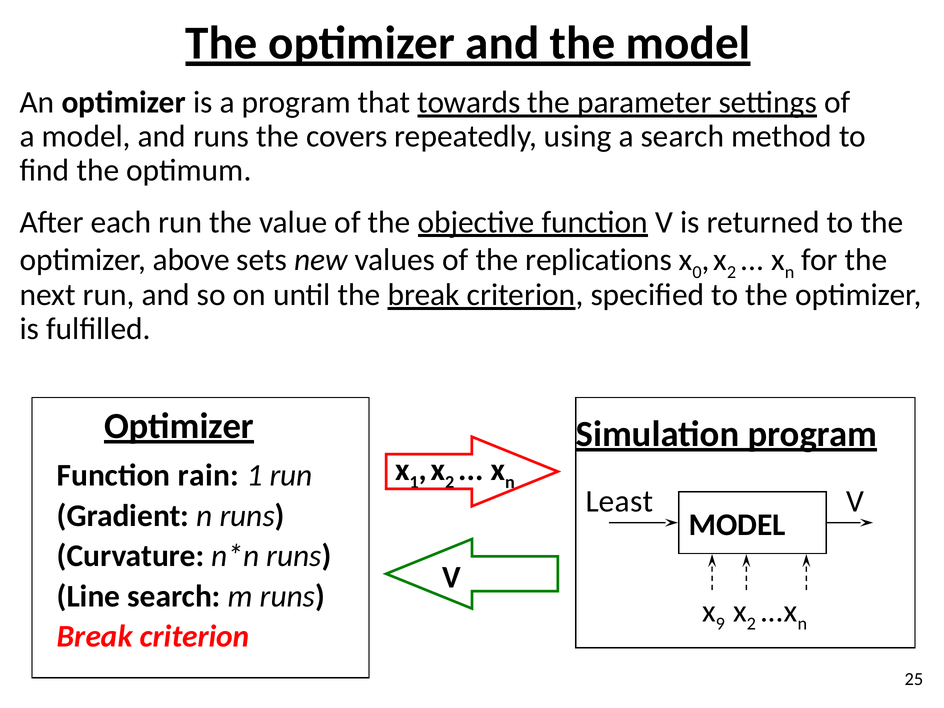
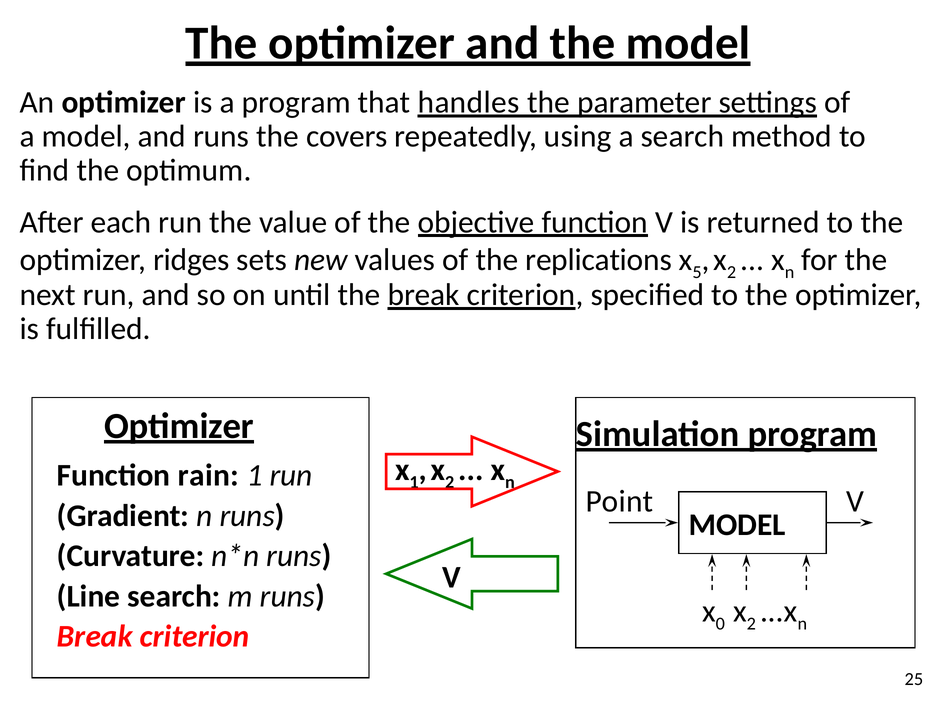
towards: towards -> handles
above: above -> ridges
0: 0 -> 5
Least: Least -> Point
9: 9 -> 0
